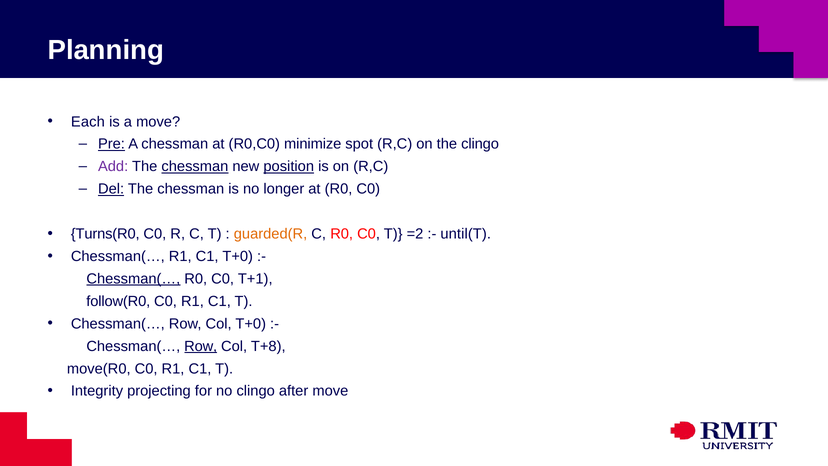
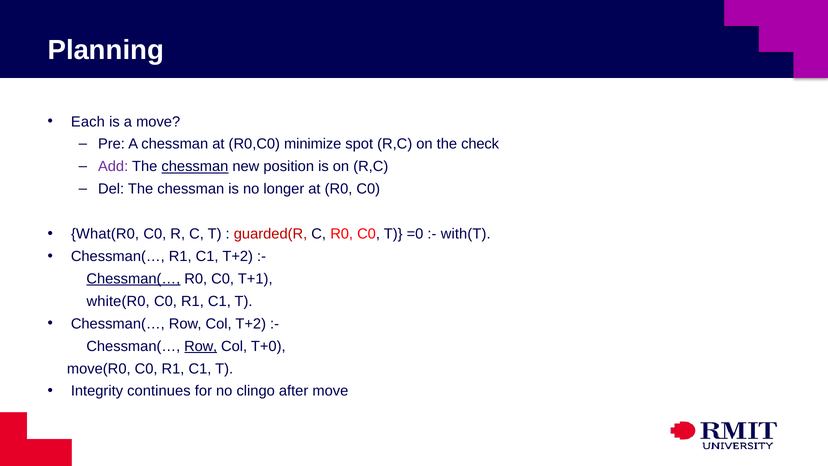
Pre underline: present -> none
the clingo: clingo -> check
position underline: present -> none
Del underline: present -> none
Turns(R0: Turns(R0 -> What(R0
guarded(R colour: orange -> red
=2: =2 -> =0
until(T: until(T -> with(T
C1 T+0: T+0 -> T+2
follow(R0: follow(R0 -> white(R0
Col T+0: T+0 -> T+2
T+8: T+8 -> T+0
projecting: projecting -> continues
